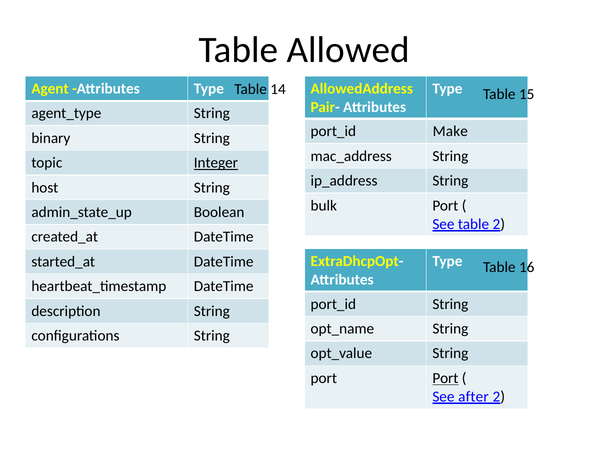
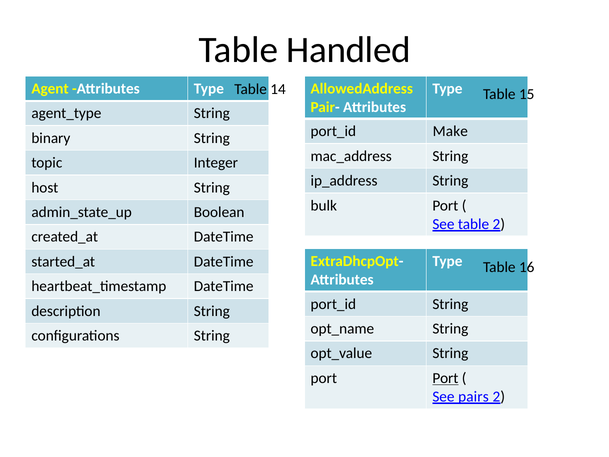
Allowed: Allowed -> Handled
Integer underline: present -> none
after: after -> pairs
